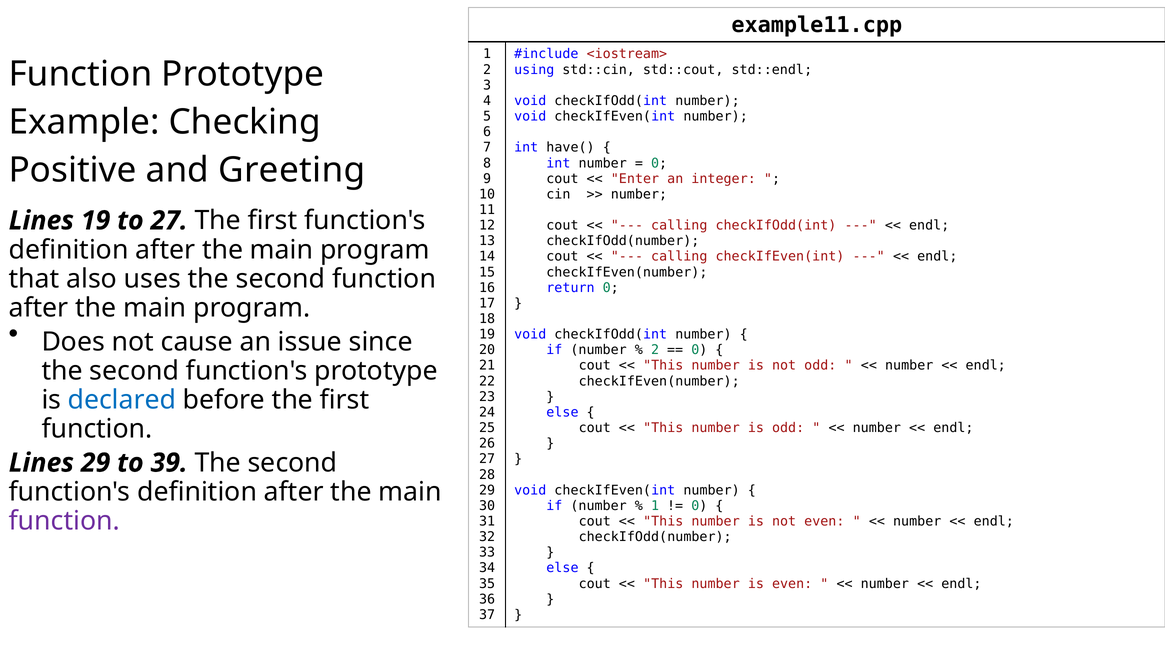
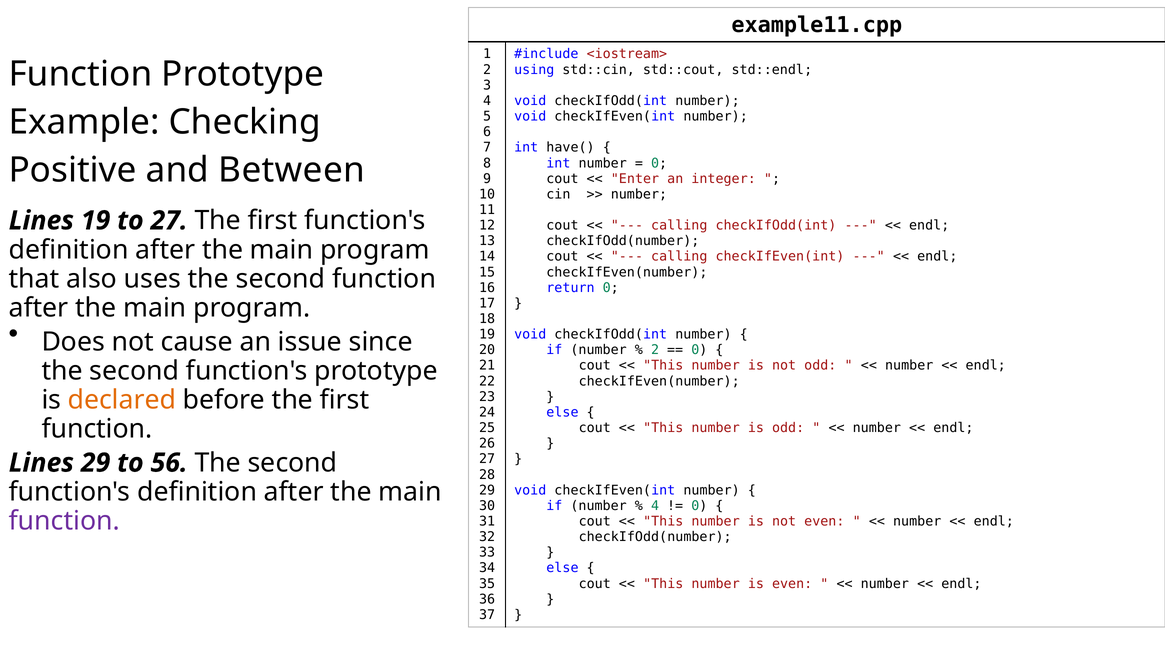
Greeting: Greeting -> Between
declared colour: blue -> orange
39: 39 -> 56
1 at (655, 506): 1 -> 4
